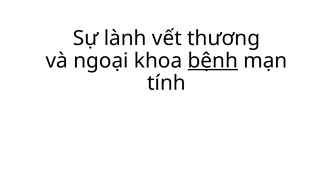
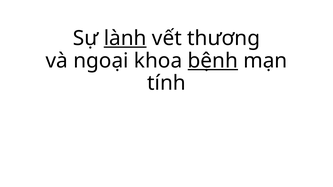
lành underline: none -> present
